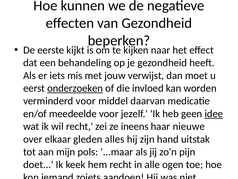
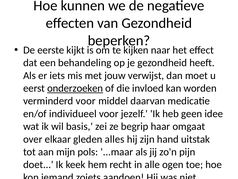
meedeelde: meedeelde -> individueel
idee underline: present -> none
wil recht: recht -> basis
ineens: ineens -> begrip
nieuwe: nieuwe -> omgaat
